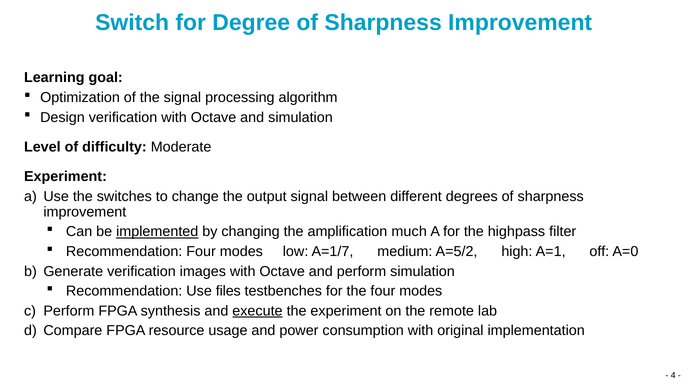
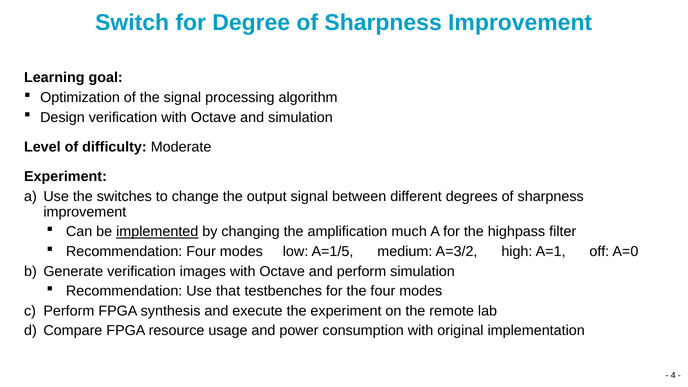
A=1/7: A=1/7 -> A=1/5
A=5/2: A=5/2 -> A=3/2
files: files -> that
execute underline: present -> none
